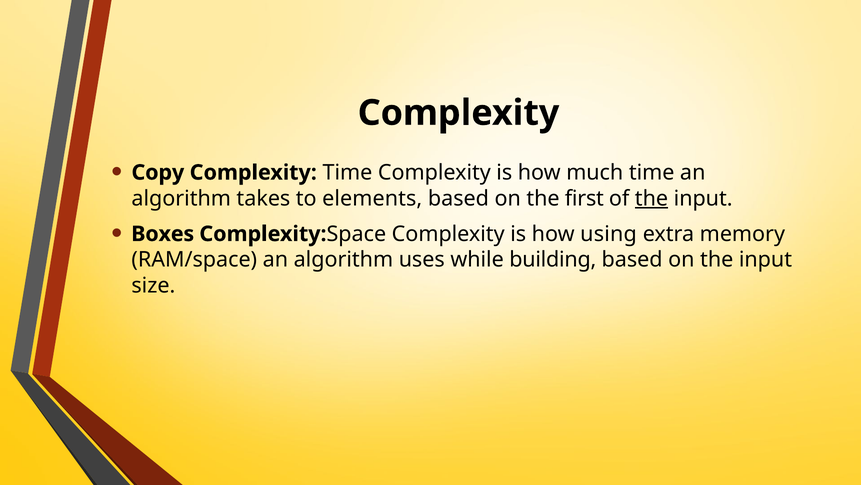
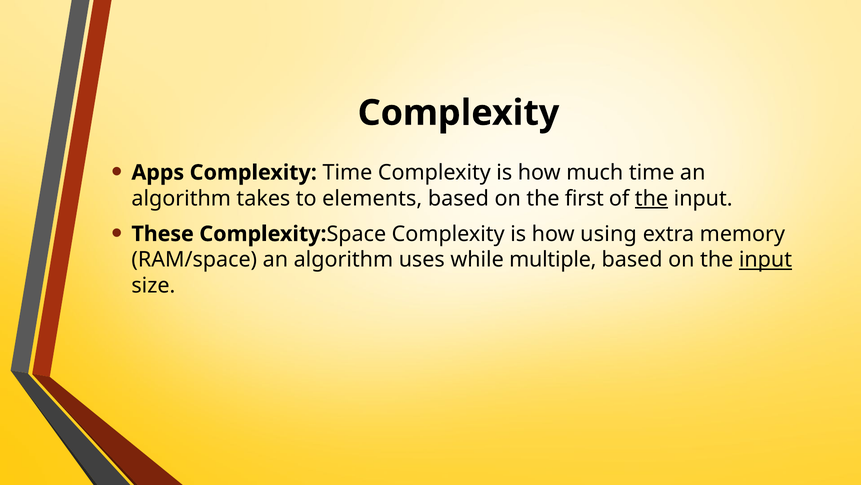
Copy: Copy -> Apps
Boxes: Boxes -> These
building: building -> multiple
input at (765, 259) underline: none -> present
